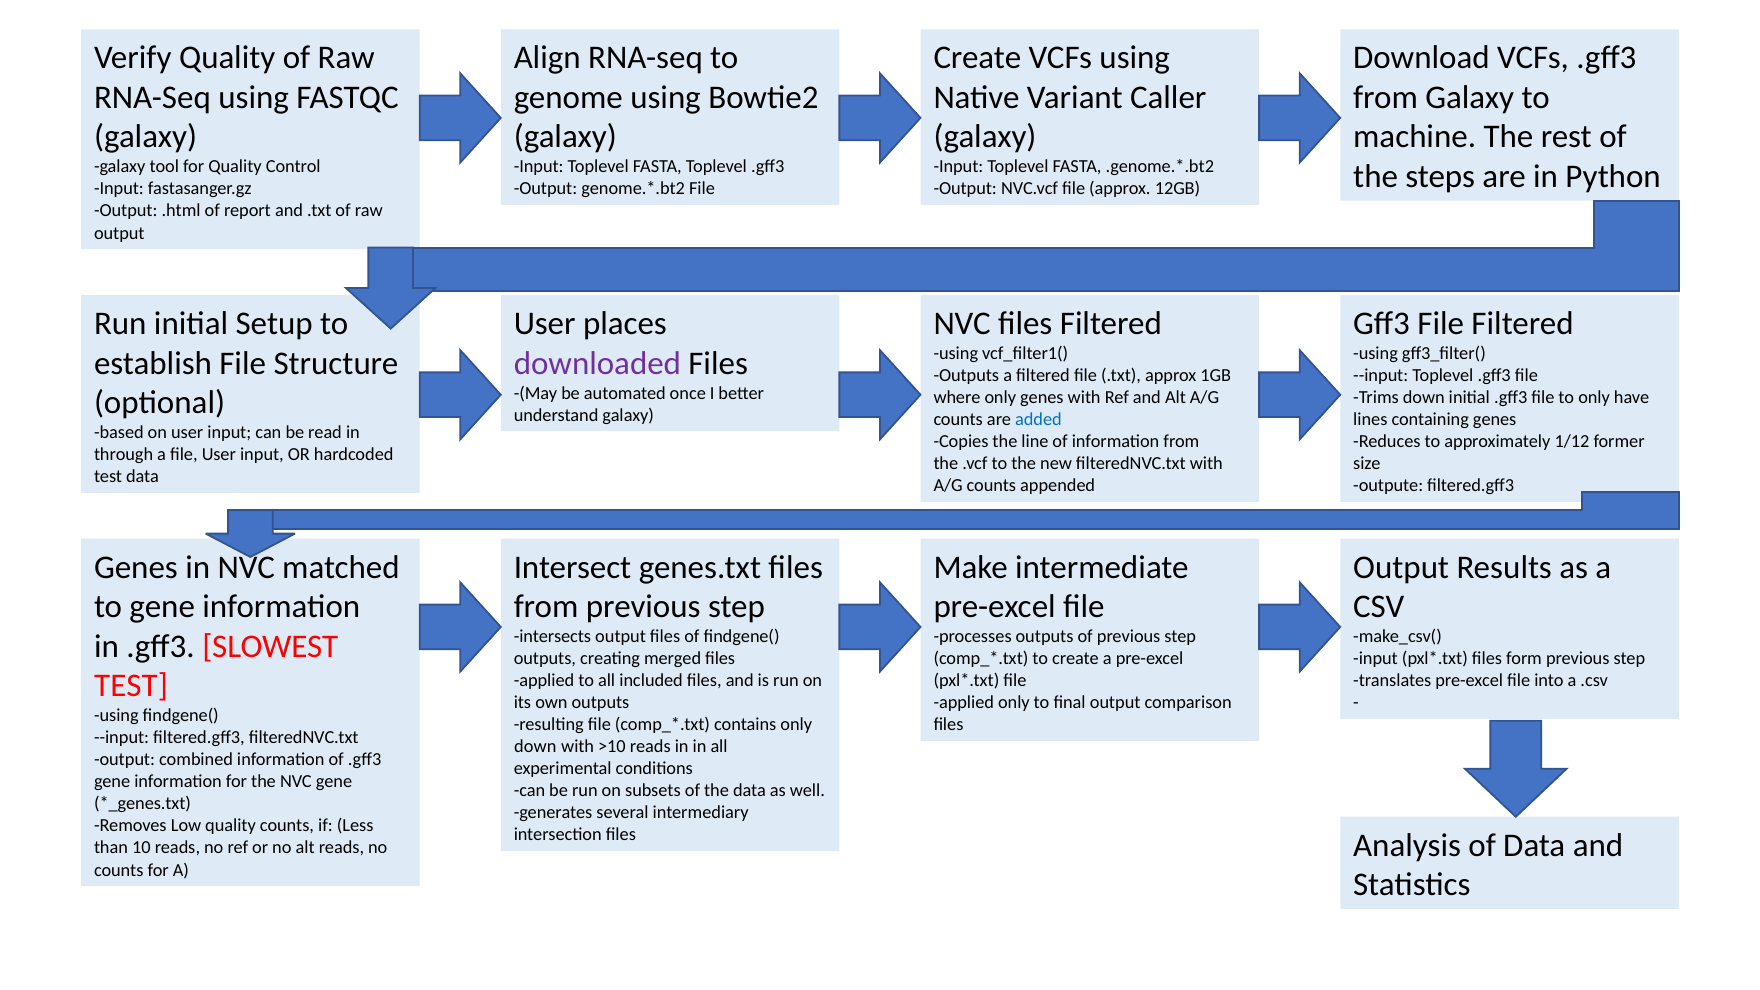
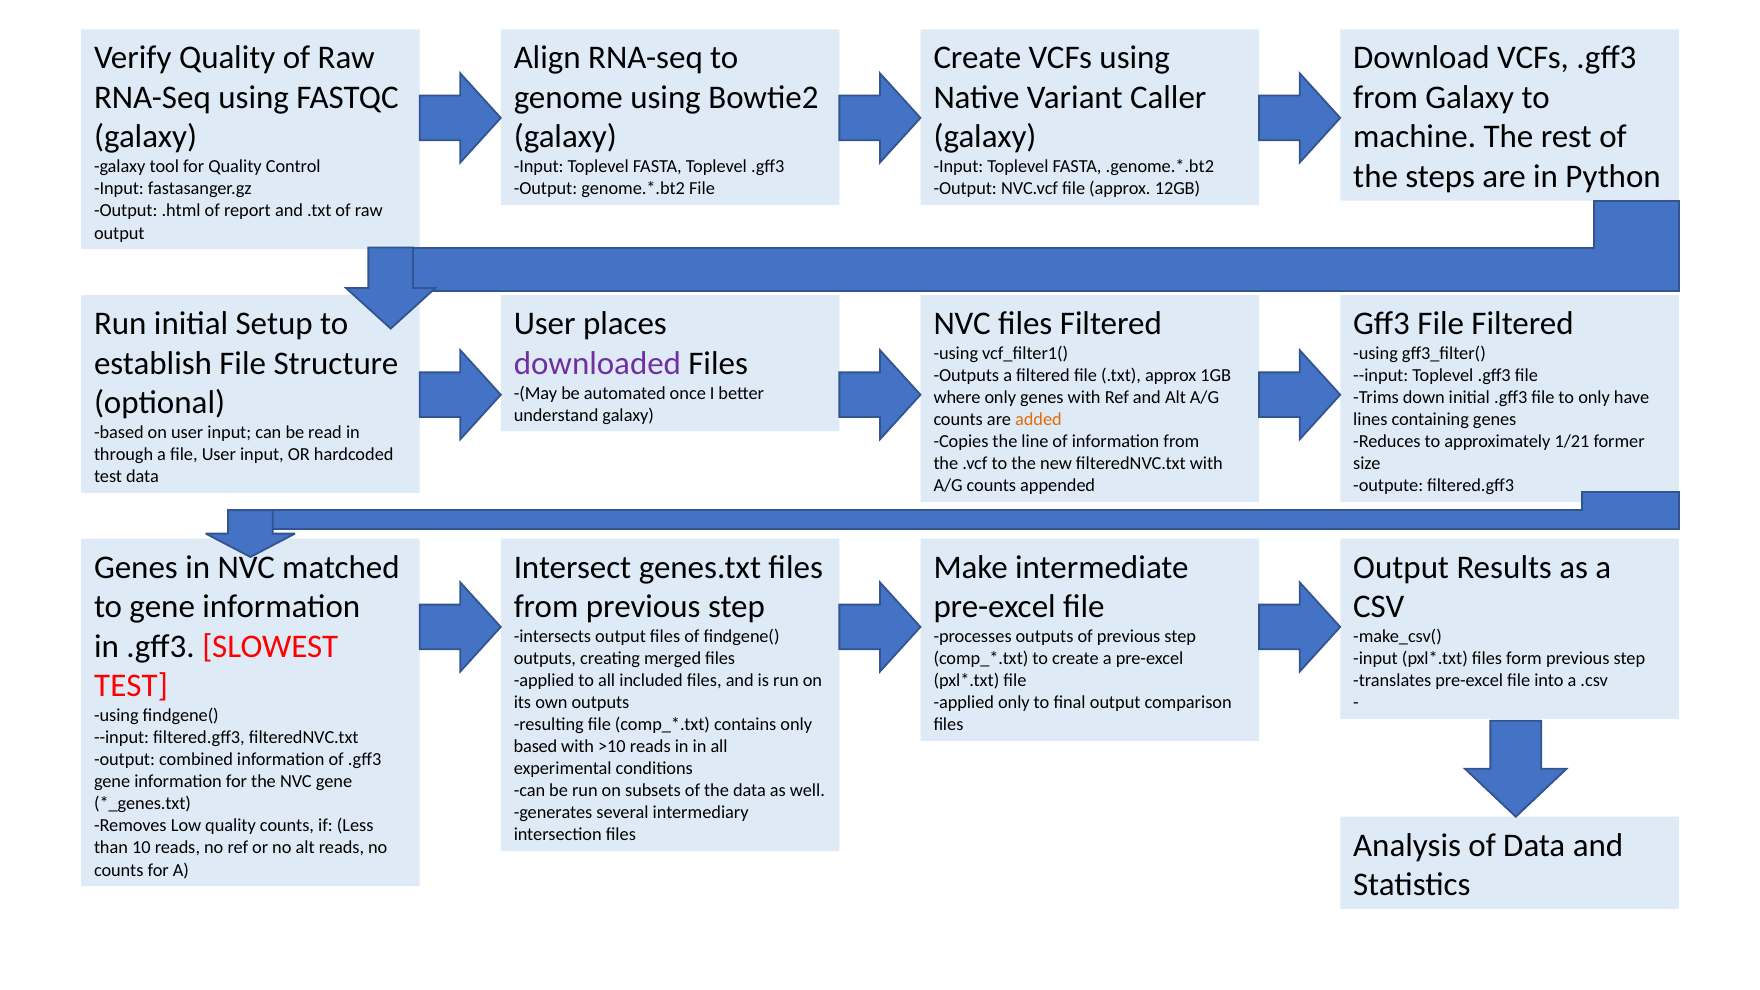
added colour: blue -> orange
1/12: 1/12 -> 1/21
down at (535, 747): down -> based
